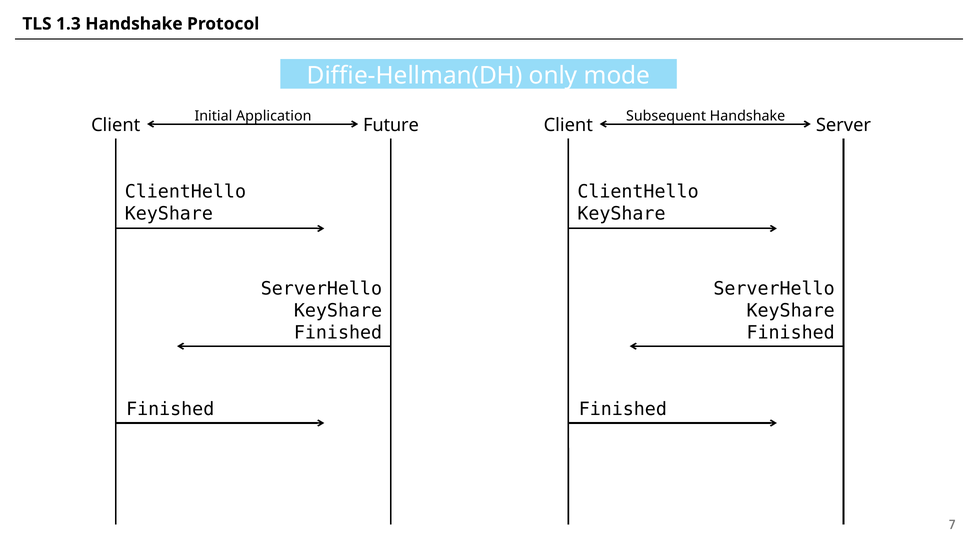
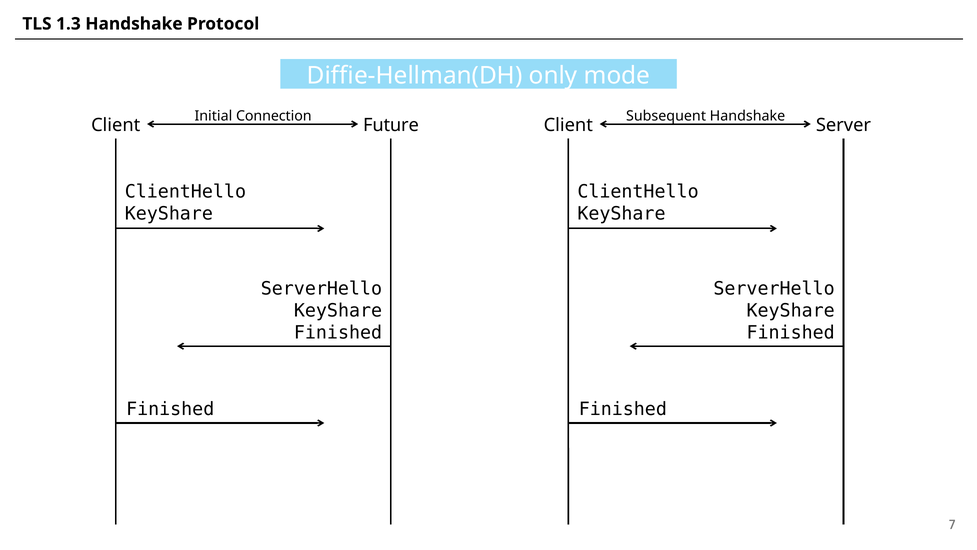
Application: Application -> Connection
